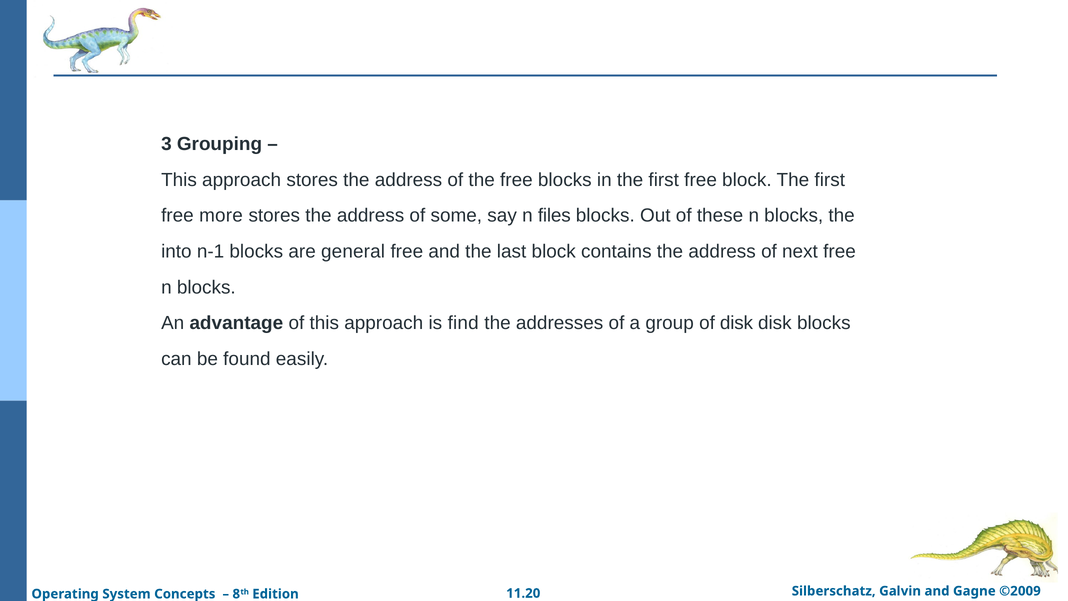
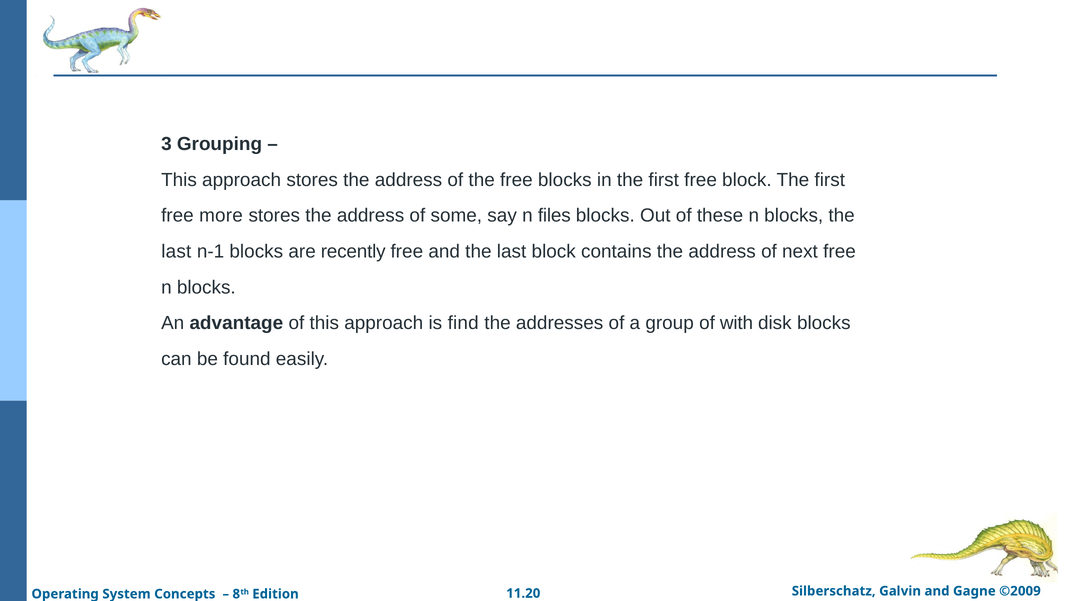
into at (176, 251): into -> last
general: general -> recently
of disk: disk -> with
